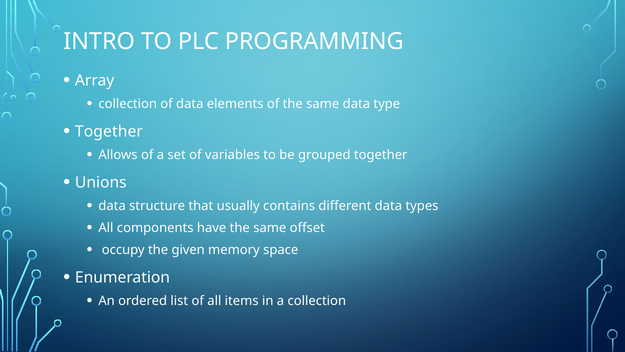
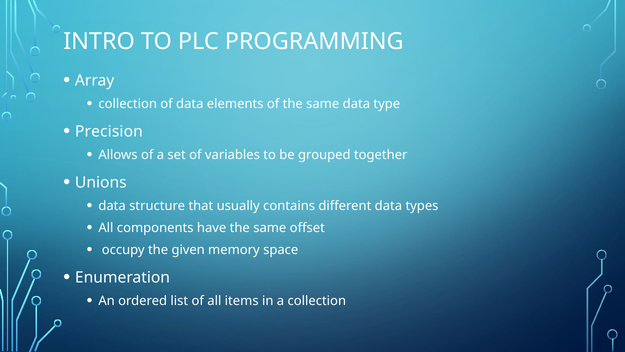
Together at (109, 131): Together -> Precision
